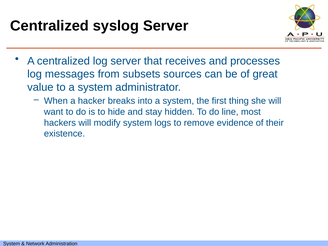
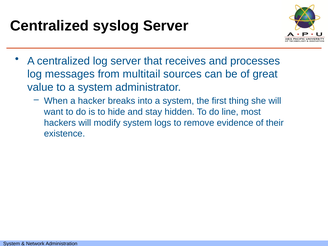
subsets: subsets -> multitail
